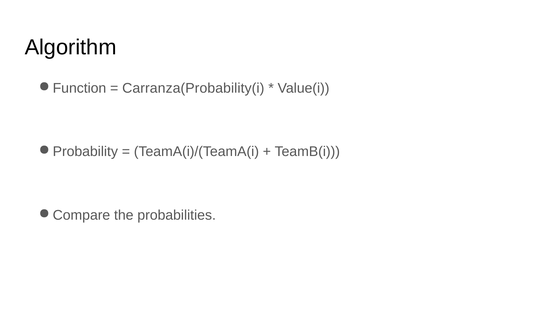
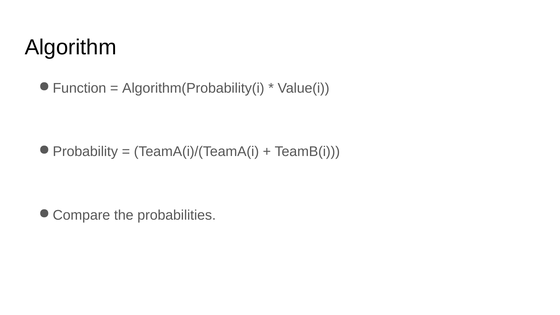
Carranza(Probability(i: Carranza(Probability(i -> Algorithm(Probability(i
